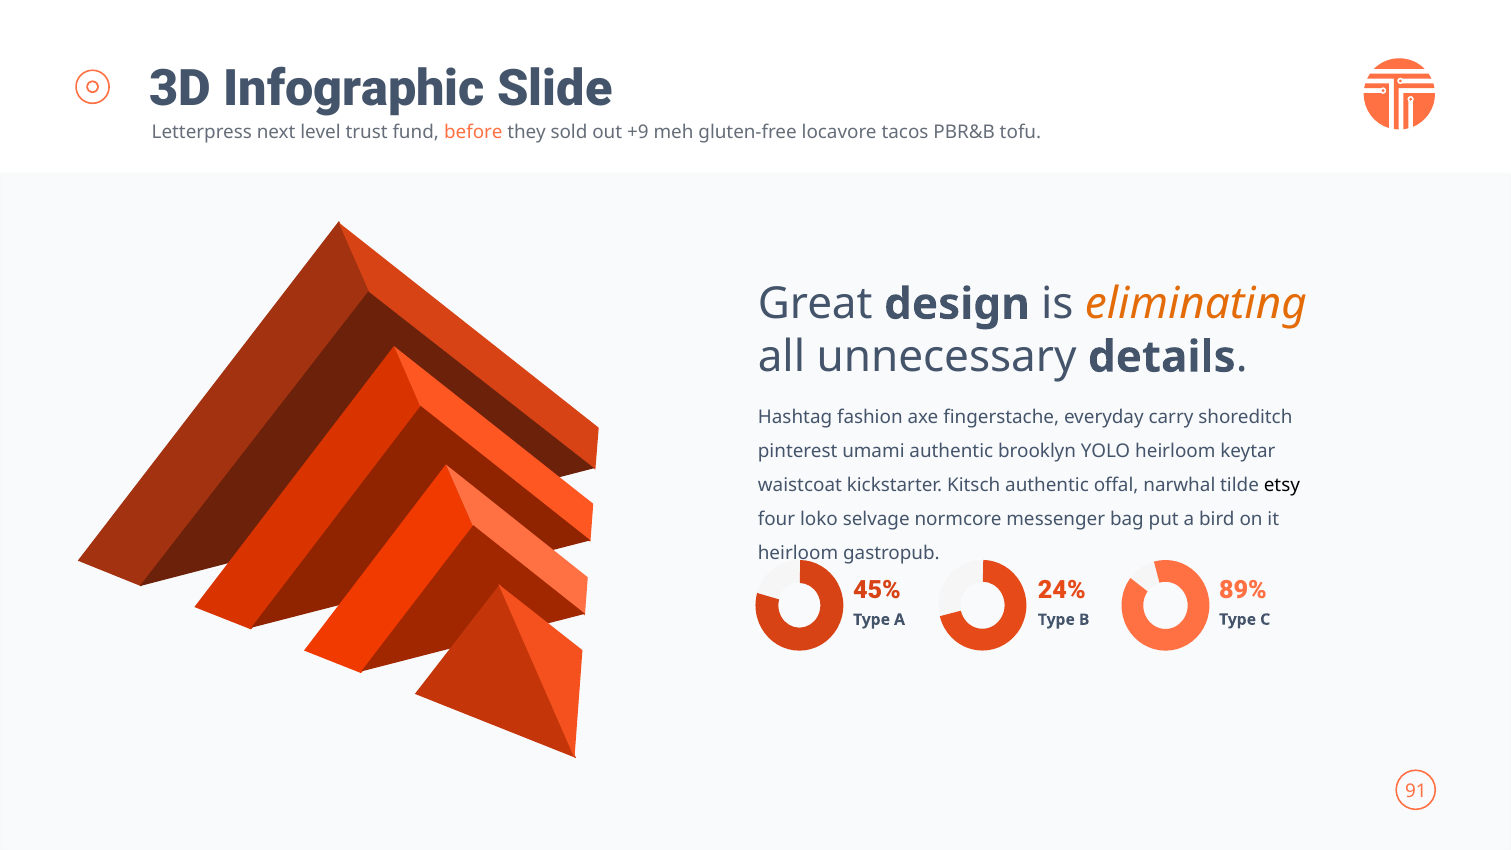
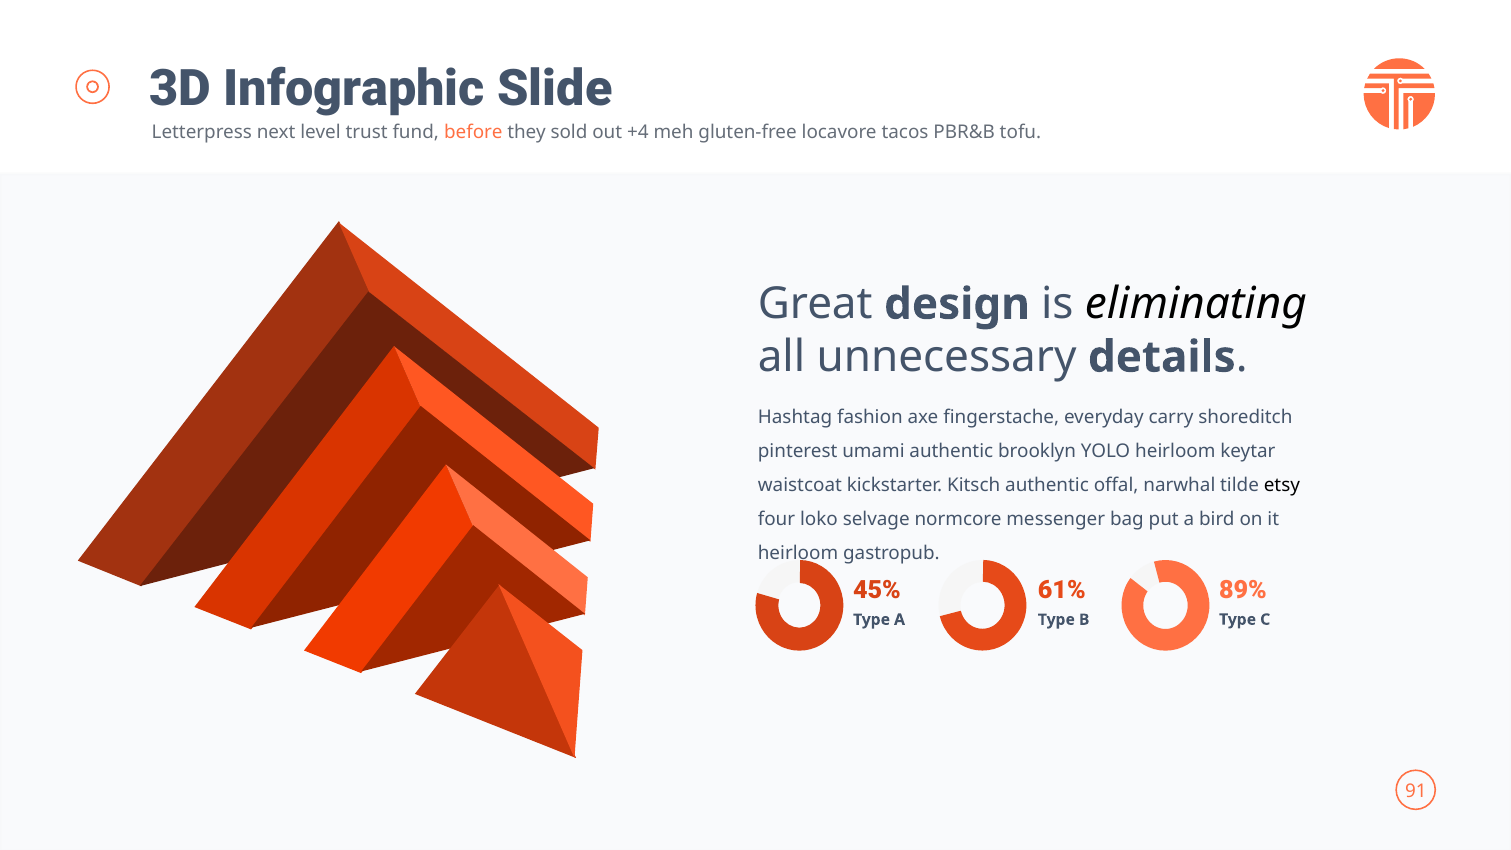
+9: +9 -> +4
eliminating colour: orange -> black
24%: 24% -> 61%
